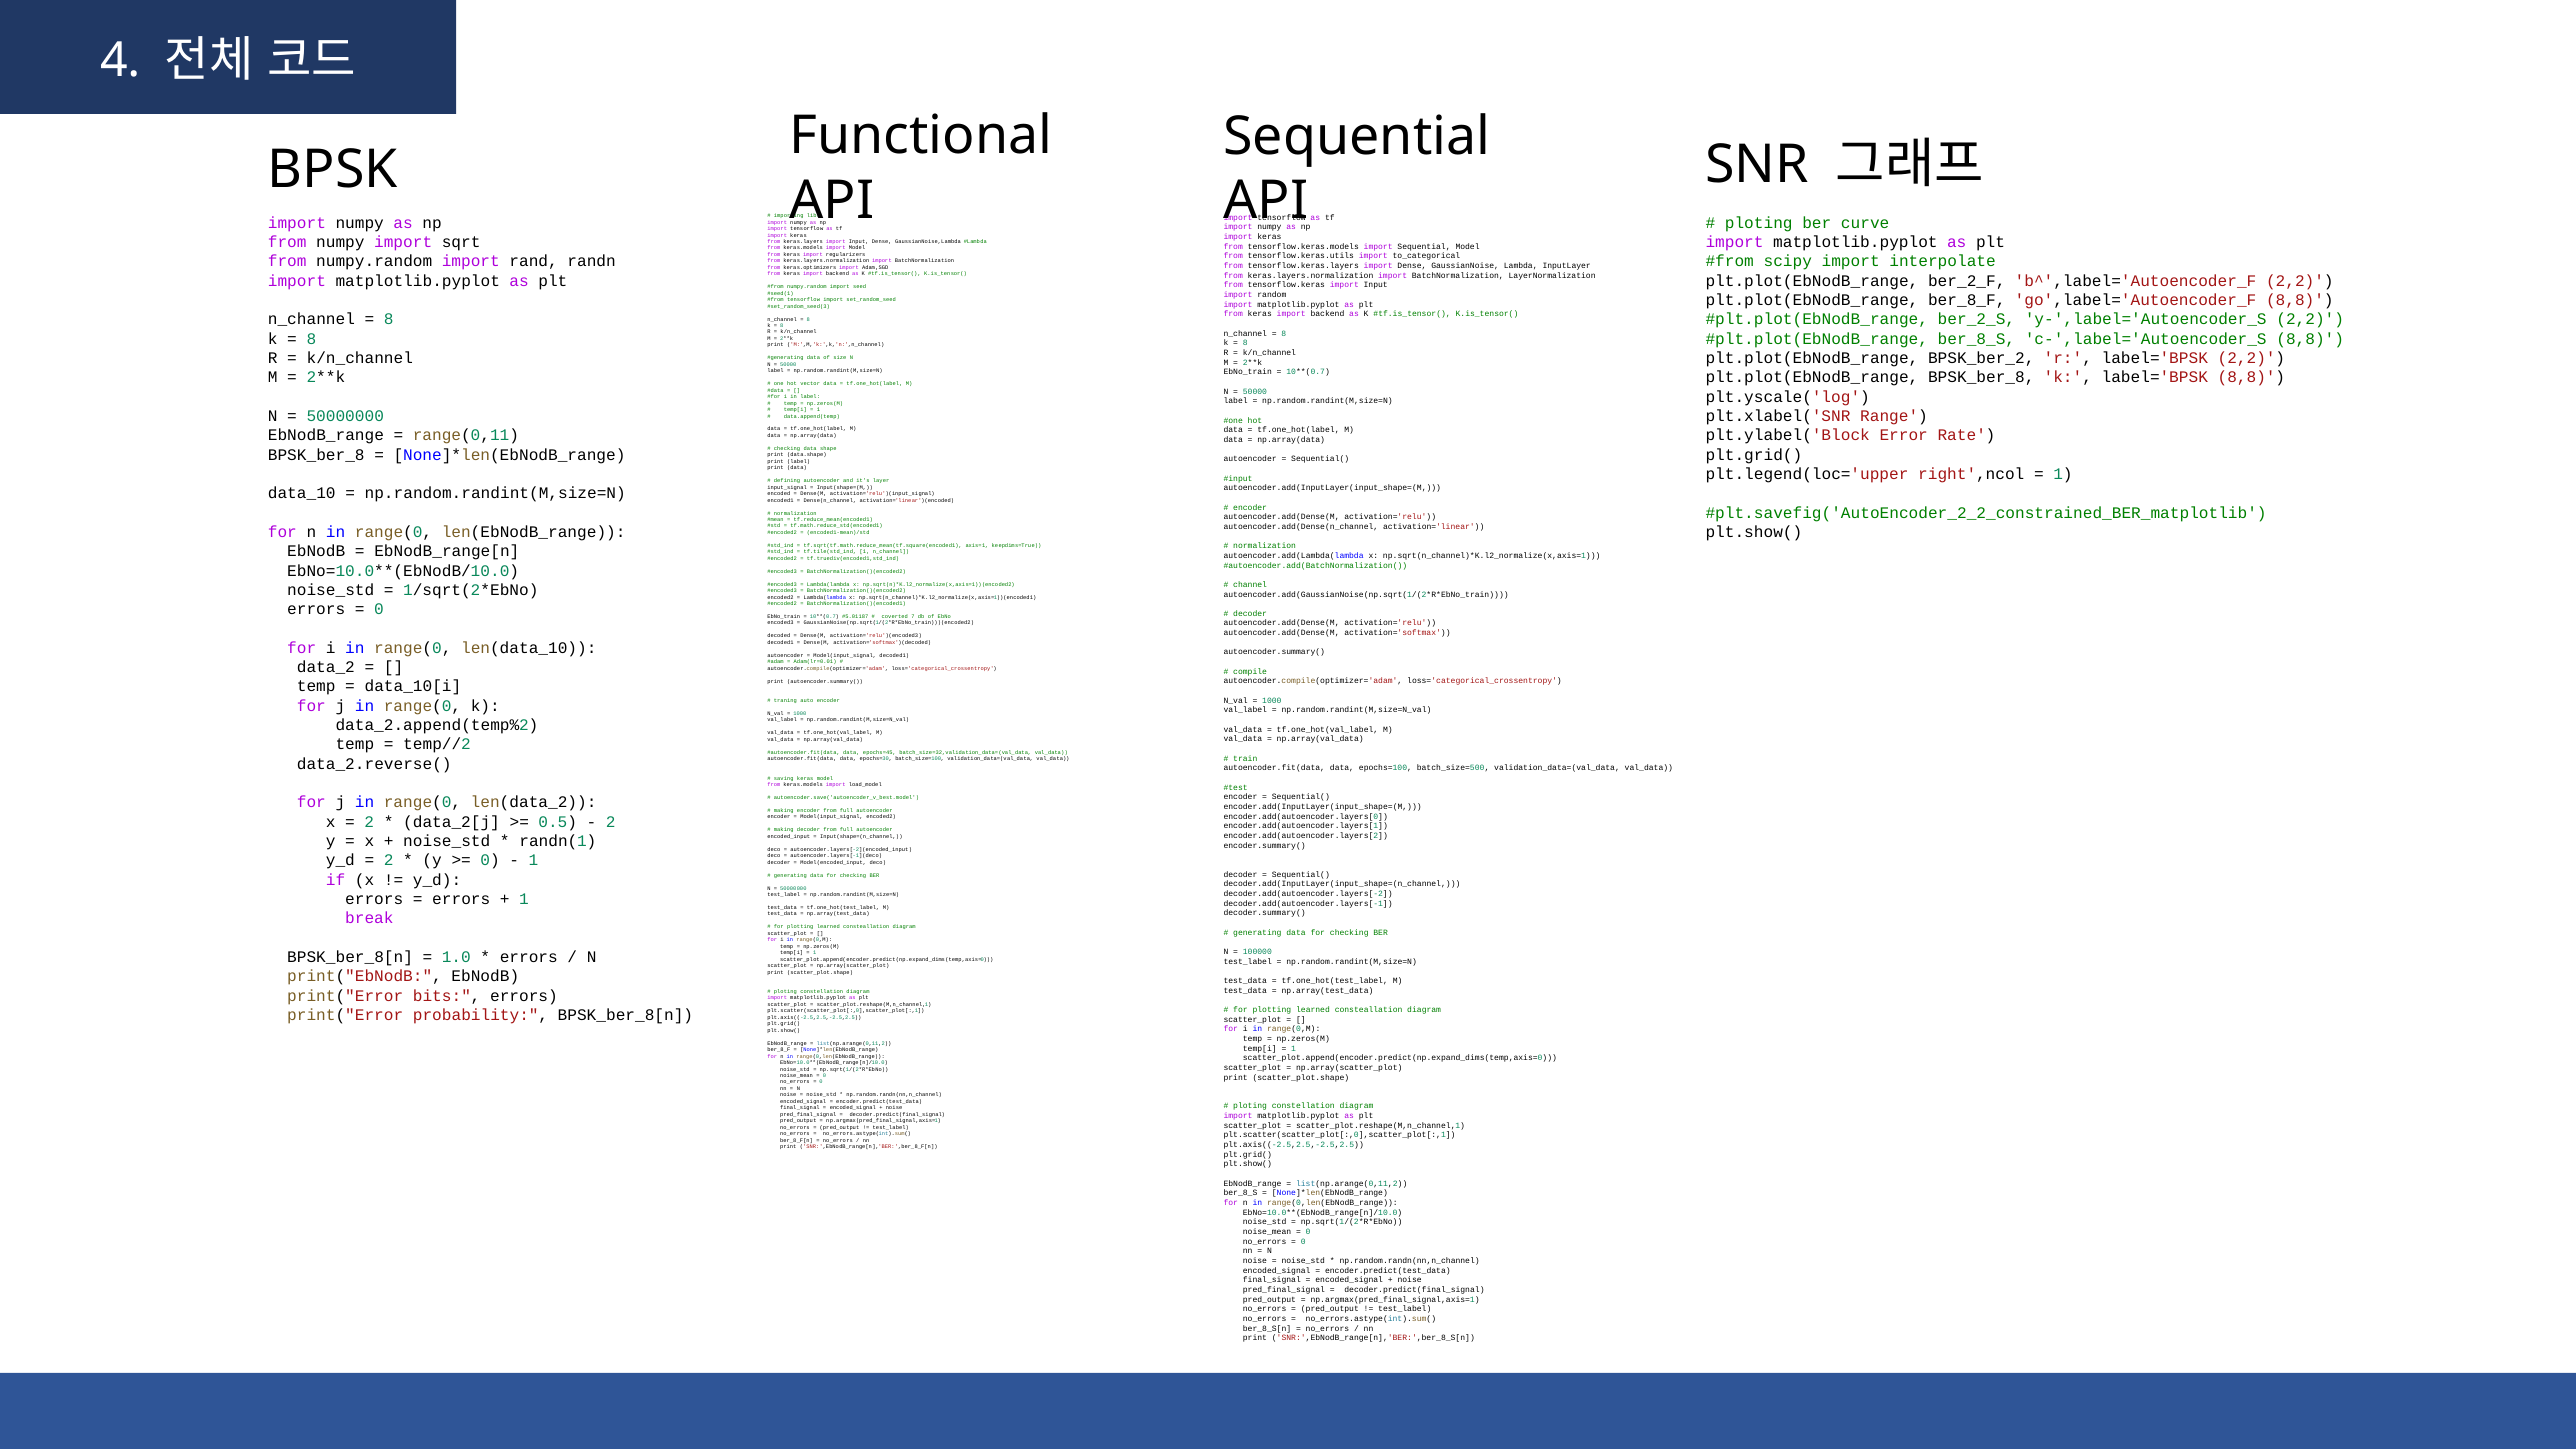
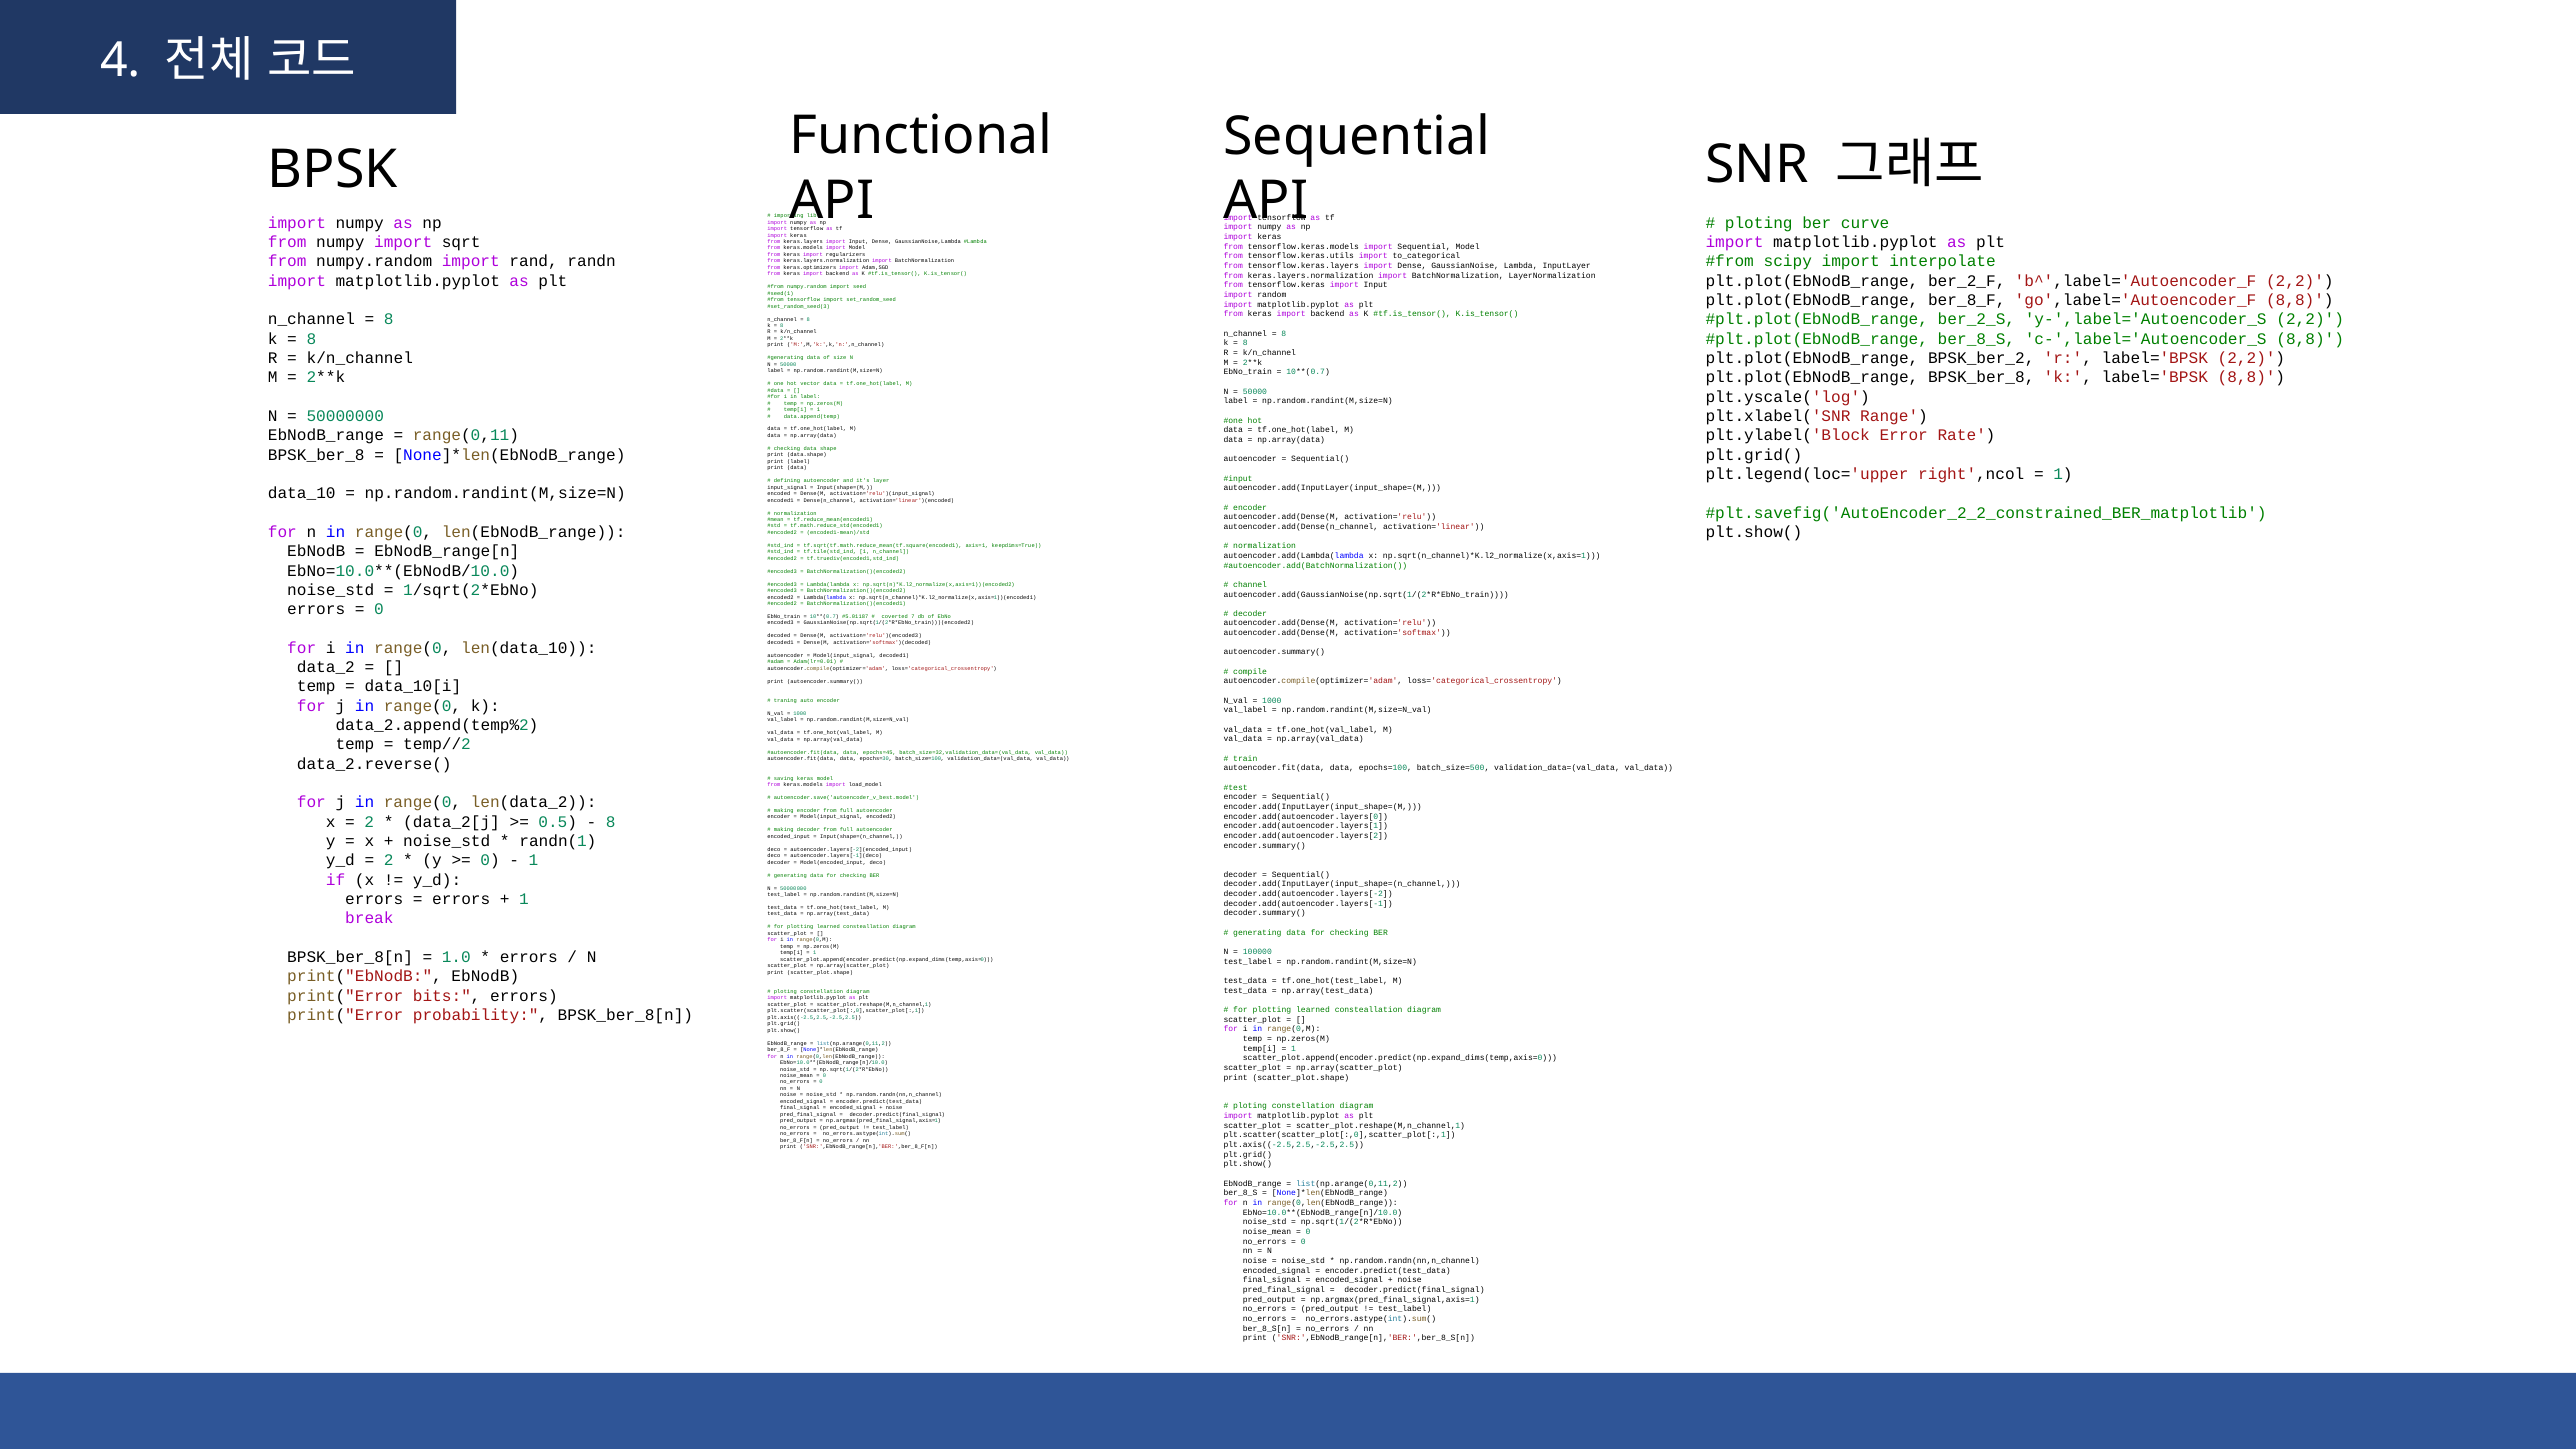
2 at (611, 822): 2 -> 8
